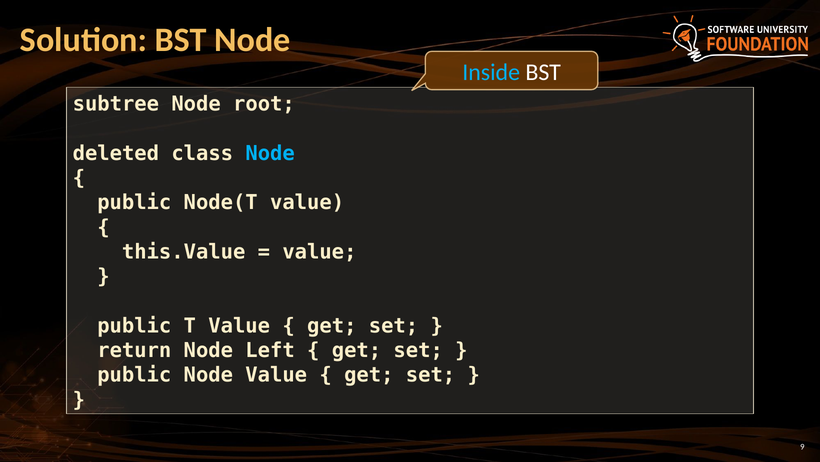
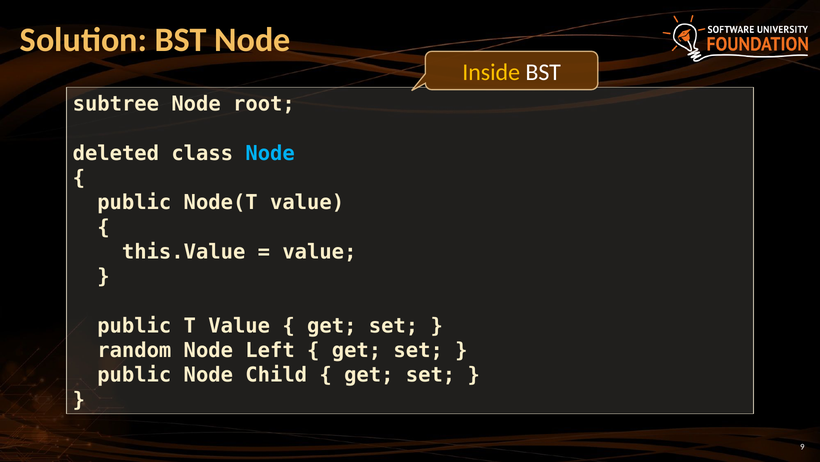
Inside colour: light blue -> yellow
return: return -> random
Node Value: Value -> Child
